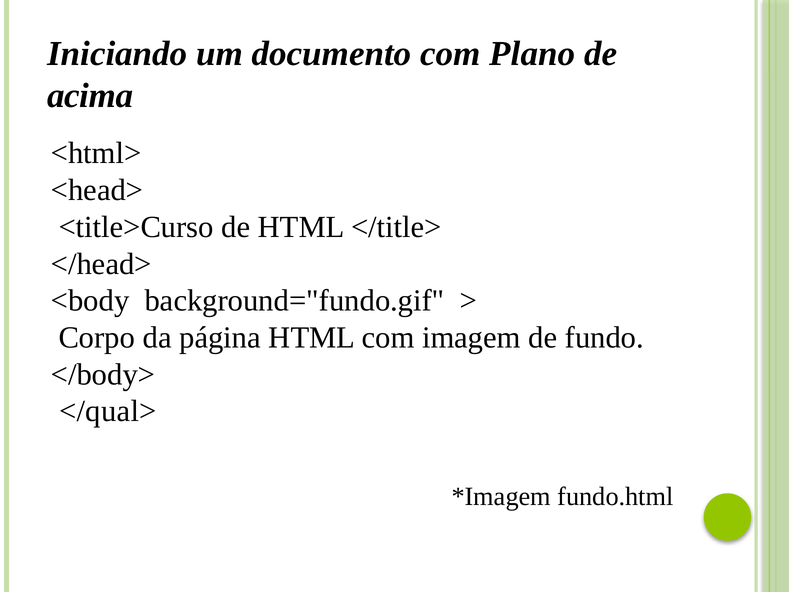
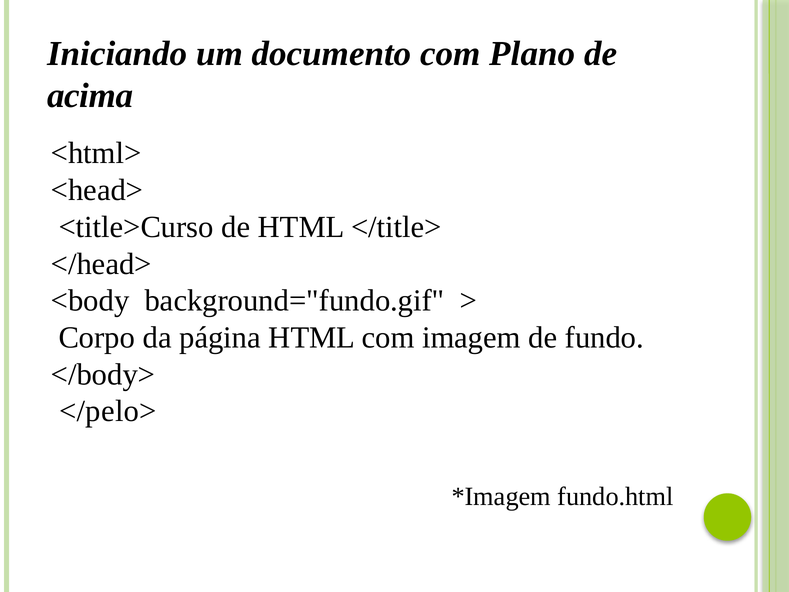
</qual>: </qual> -> </pelo>
